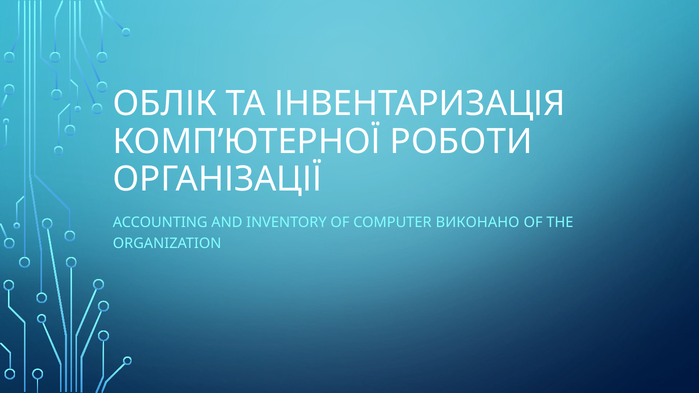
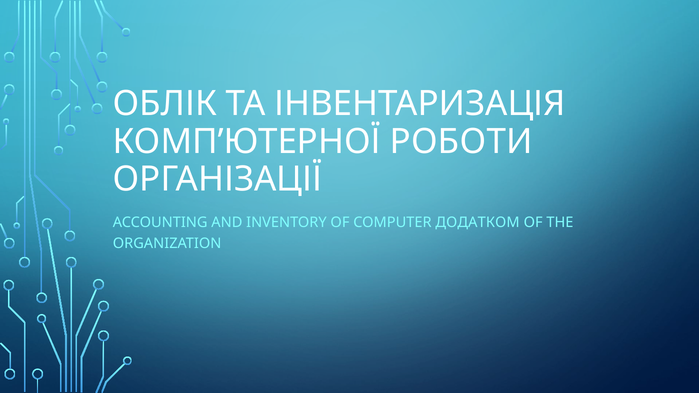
ВИКОНАНО: ВИКОНАНО -> ДОДАТКОМ
